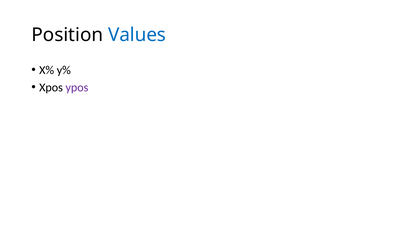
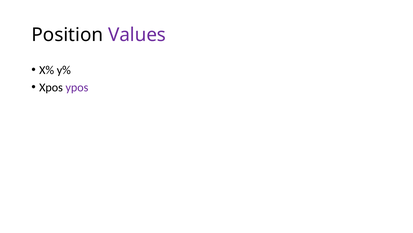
Values colour: blue -> purple
